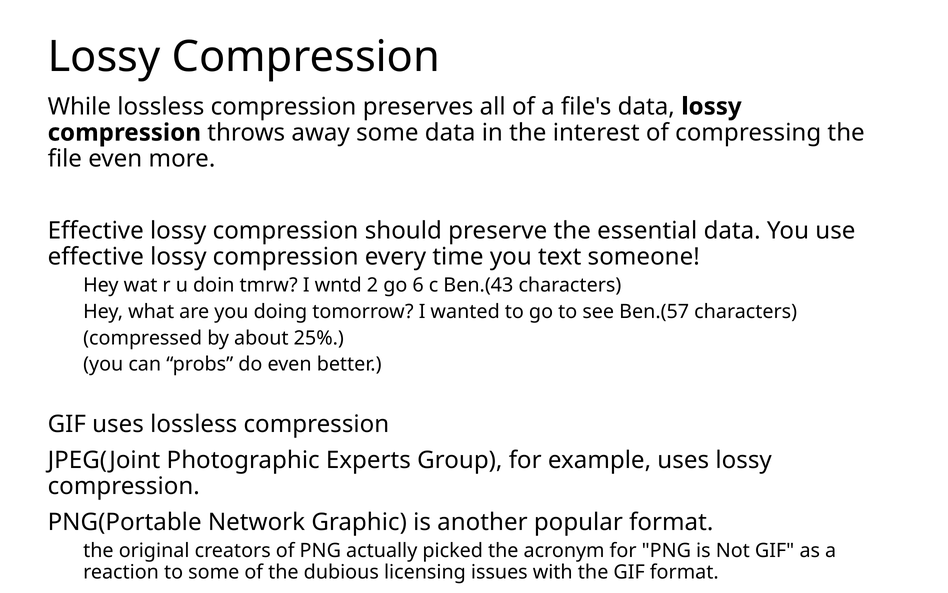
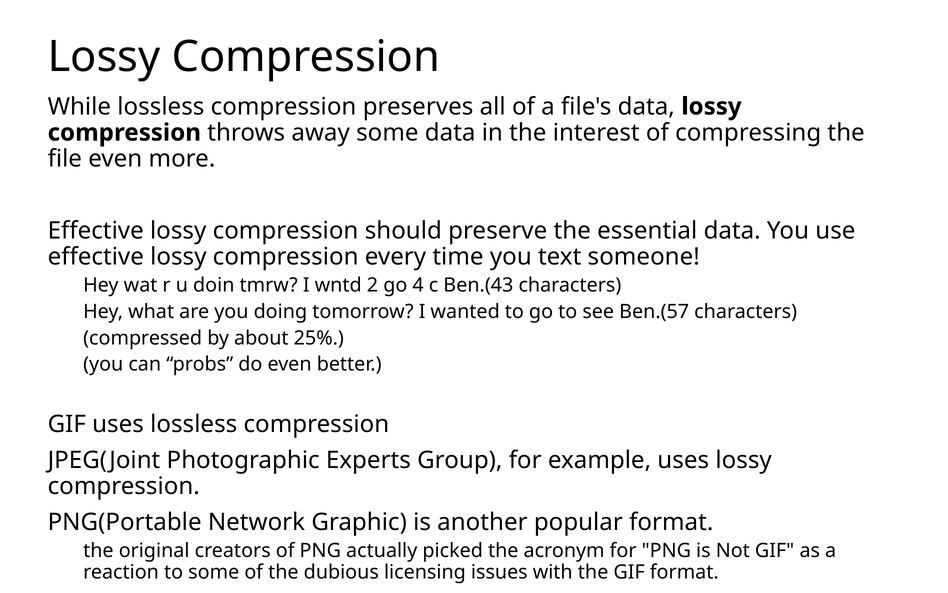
6: 6 -> 4
